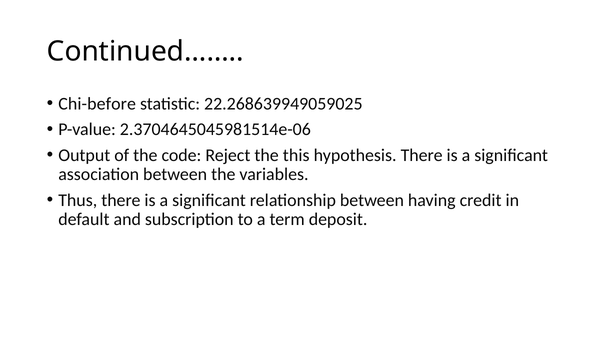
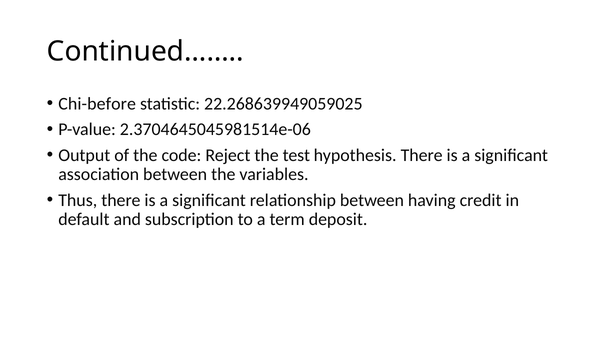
this: this -> test
